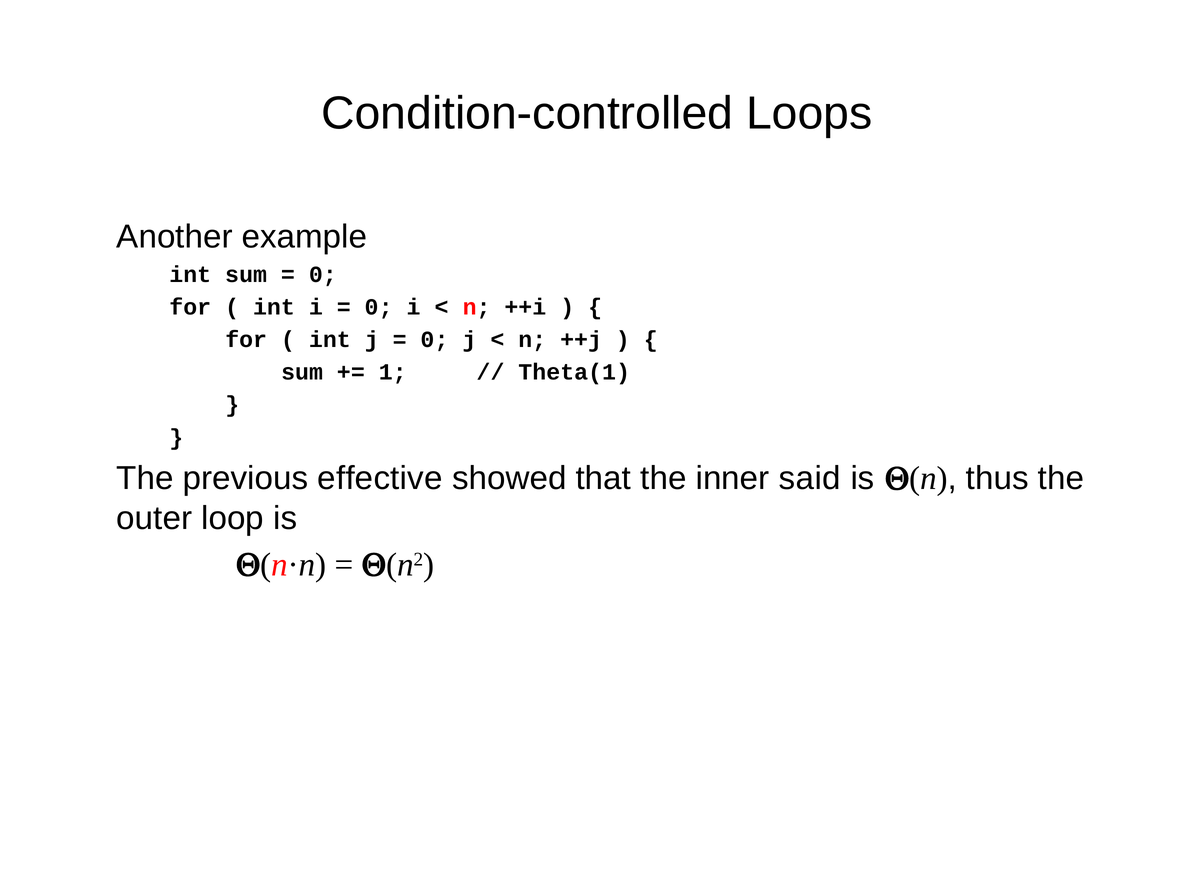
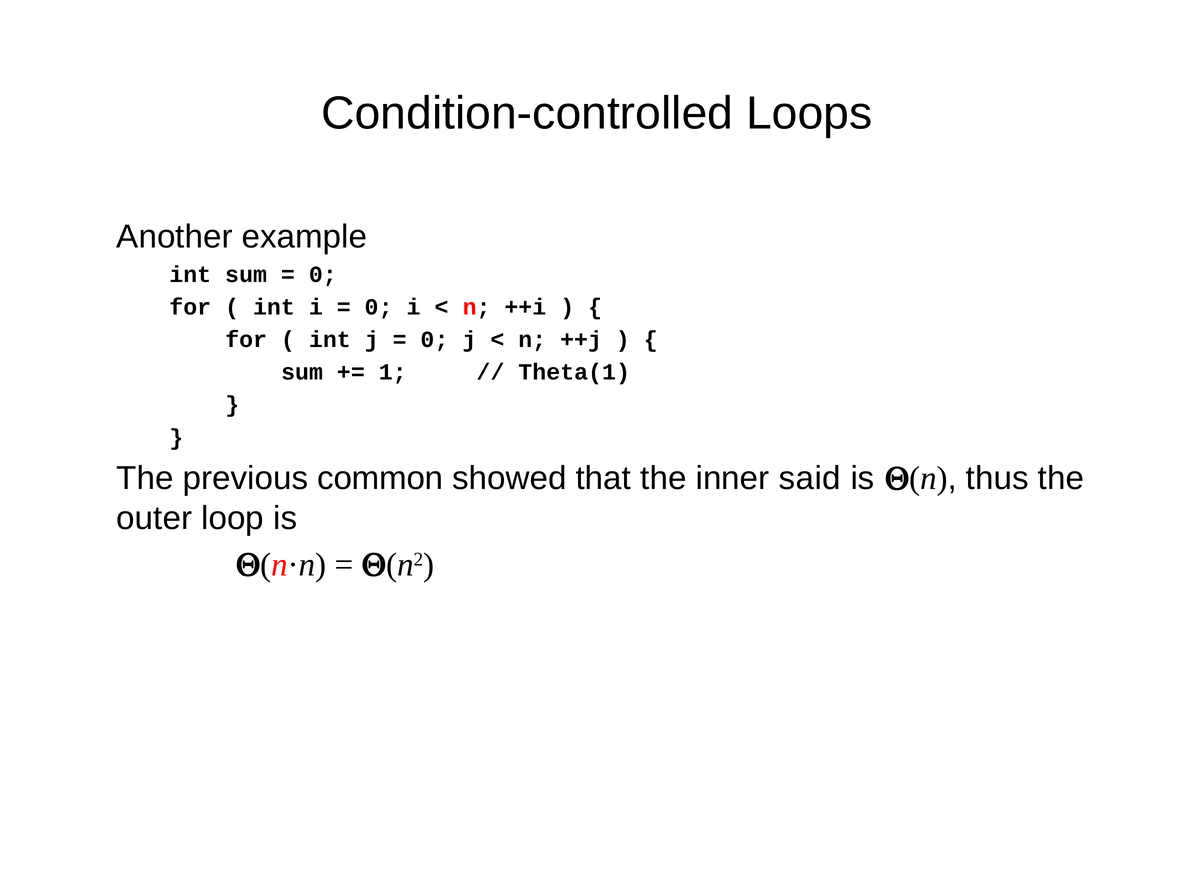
effective: effective -> common
